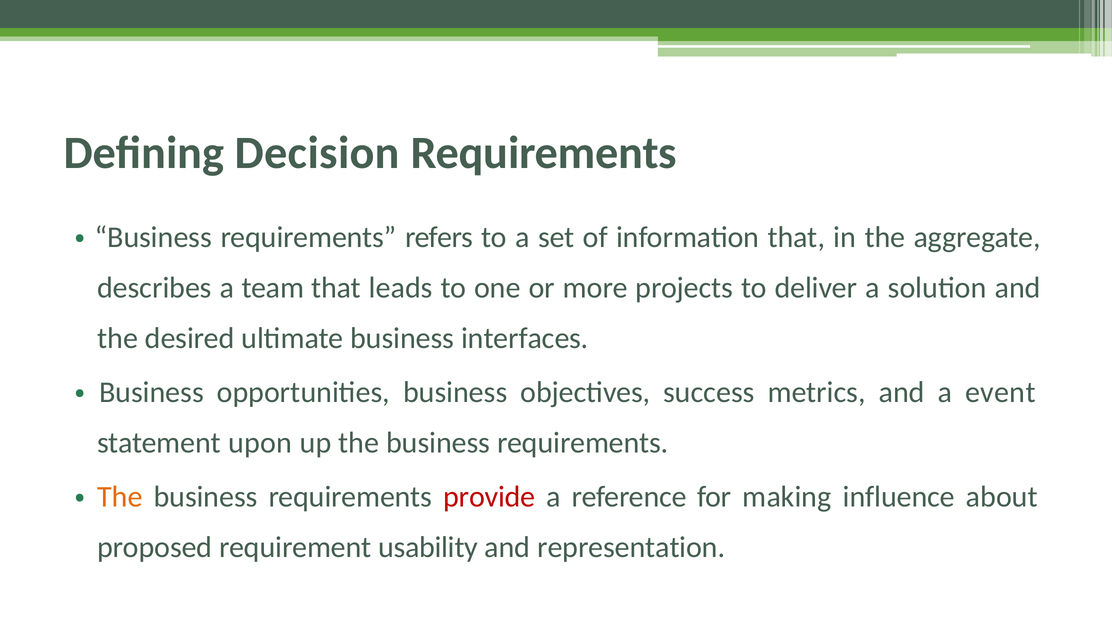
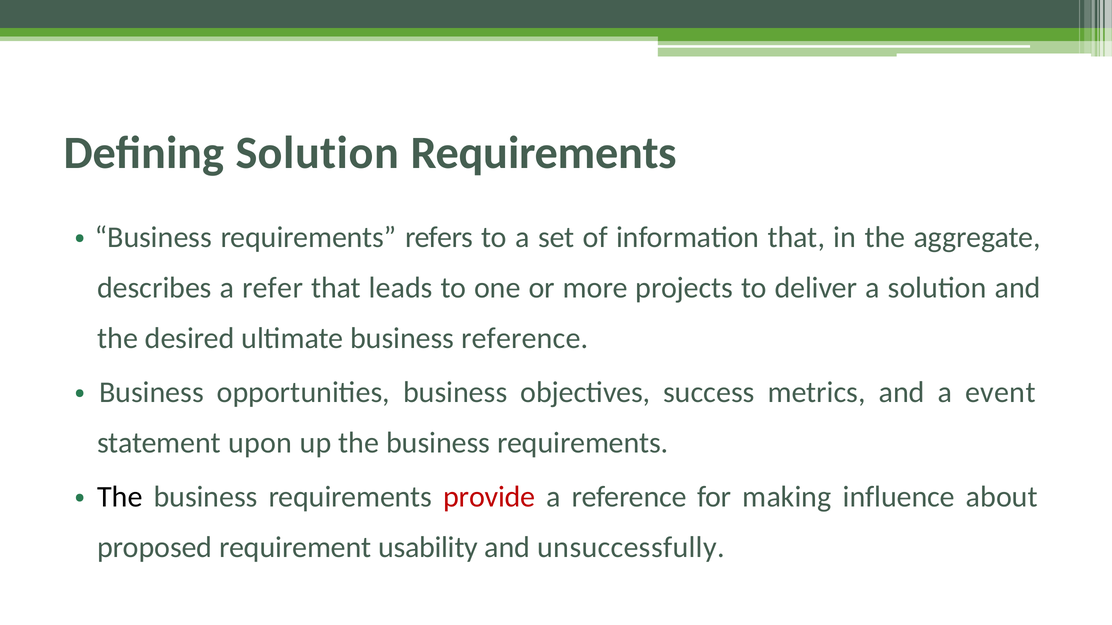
Defining Decision: Decision -> Solution
team: team -> refer
business interfaces: interfaces -> reference
The at (120, 497) colour: orange -> black
representation: representation -> unsuccessfully
